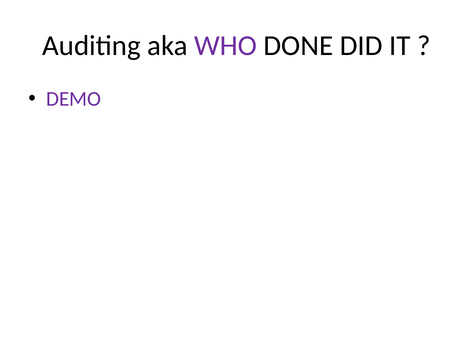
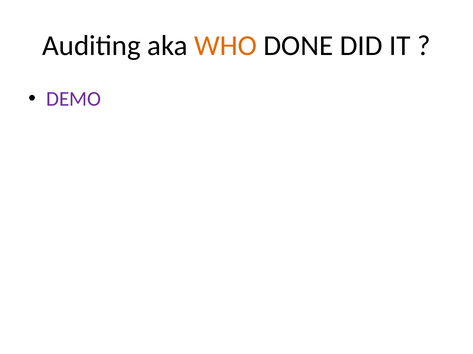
WHO colour: purple -> orange
